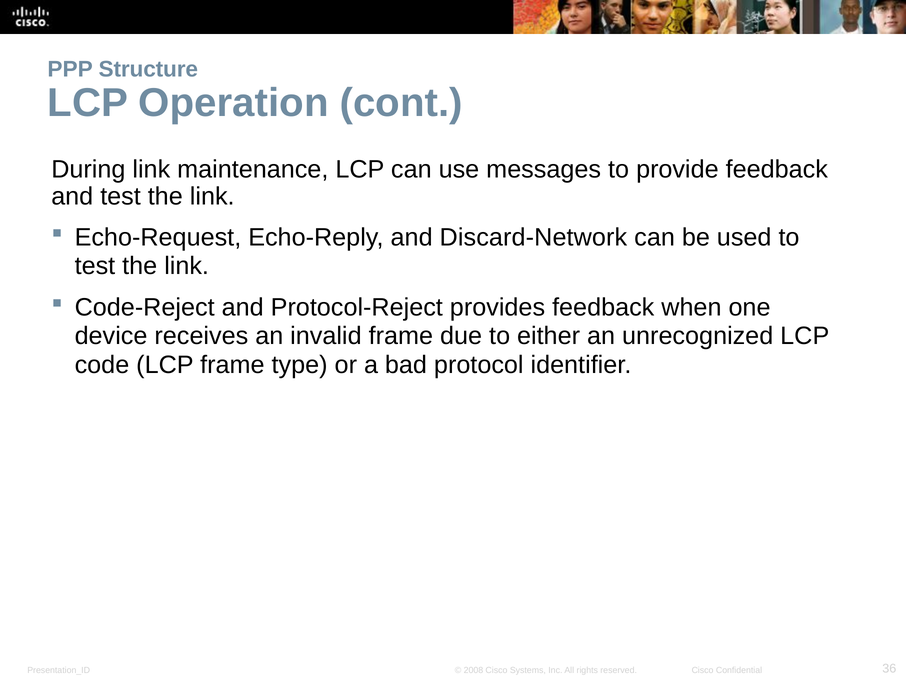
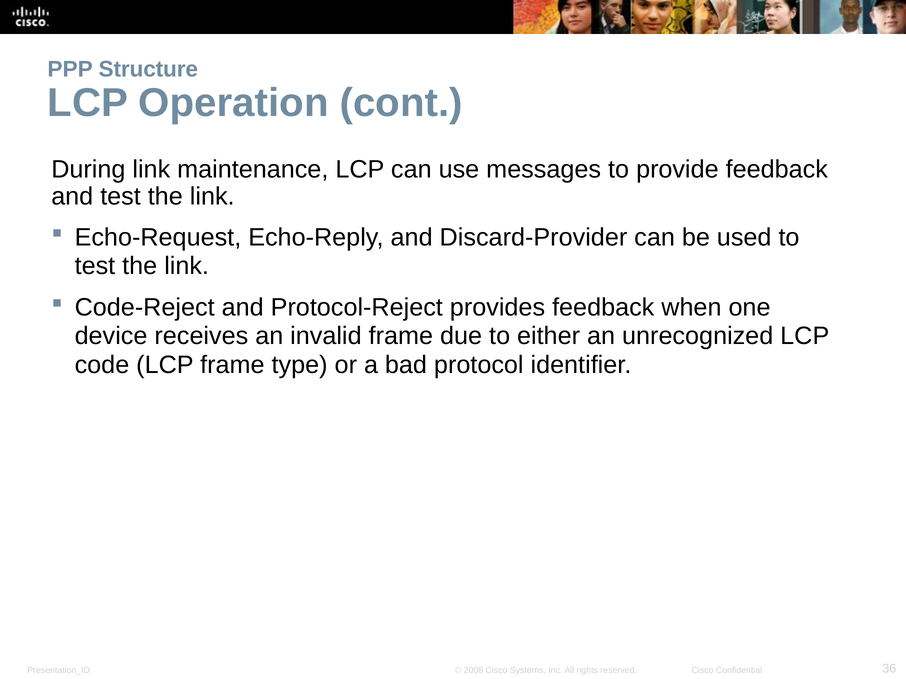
Discard-Network: Discard-Network -> Discard-Provider
